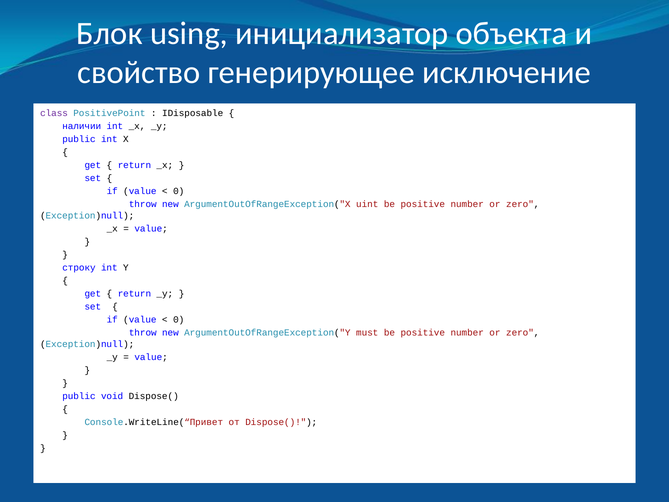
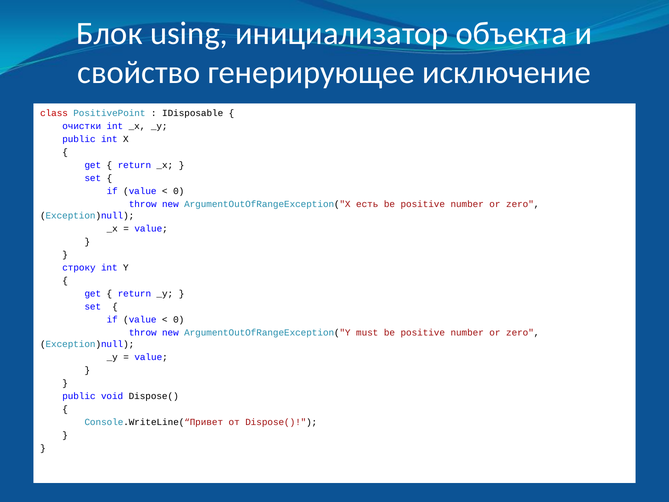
class colour: purple -> red
наличии: наличии -> очистки
uint: uint -> есть
